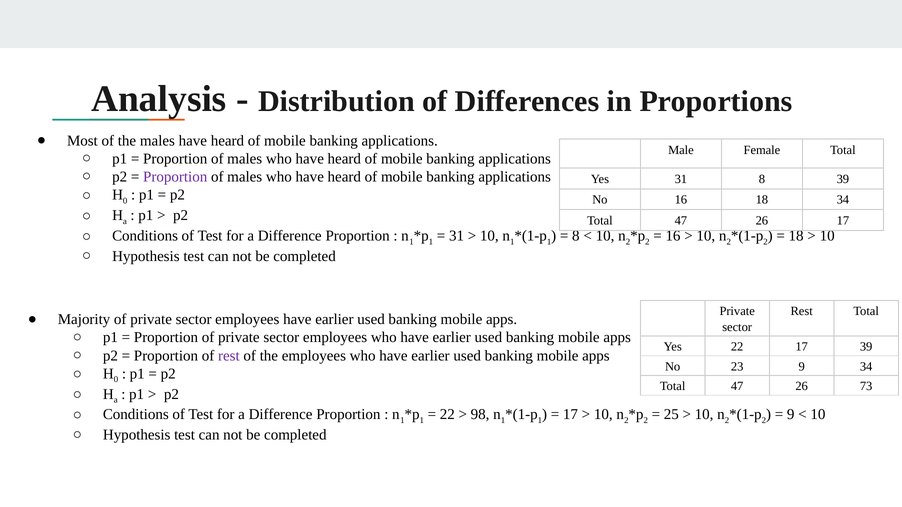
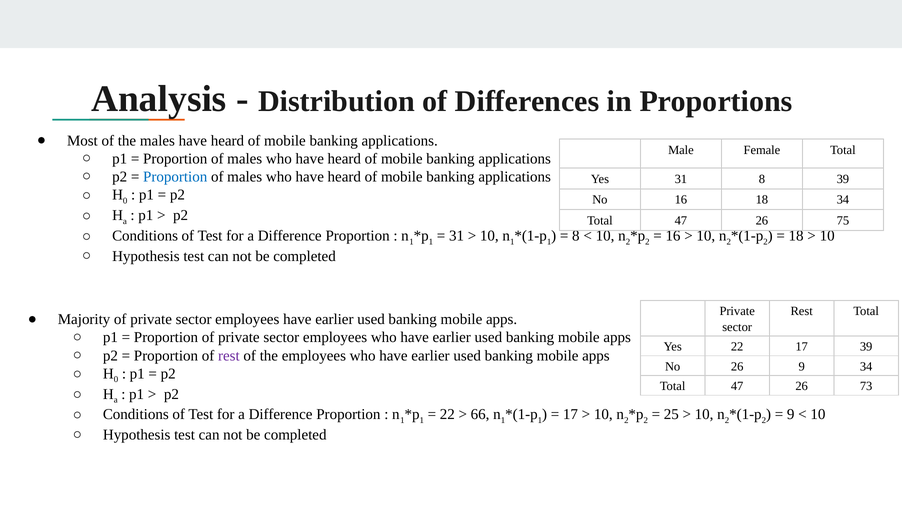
Proportion at (175, 177) colour: purple -> blue
26 17: 17 -> 75
No 23: 23 -> 26
98: 98 -> 66
